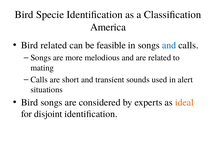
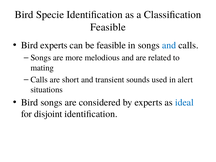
America at (108, 27): America -> Feasible
Bird related: related -> experts
ideal colour: orange -> blue
